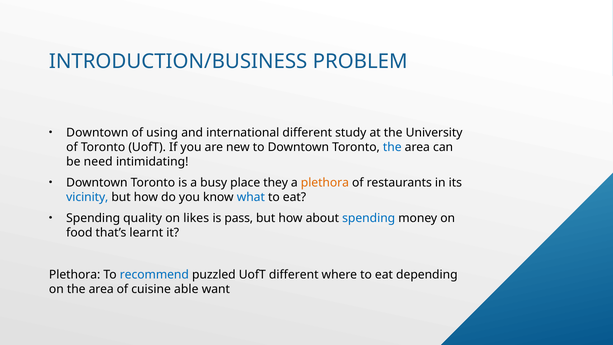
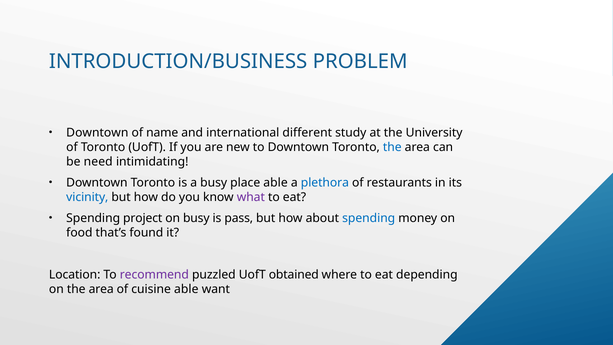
using: using -> name
place they: they -> able
plethora at (325, 183) colour: orange -> blue
what colour: blue -> purple
quality: quality -> project
on likes: likes -> busy
learnt: learnt -> found
Plethora at (75, 275): Plethora -> Location
recommend colour: blue -> purple
UofT different: different -> obtained
